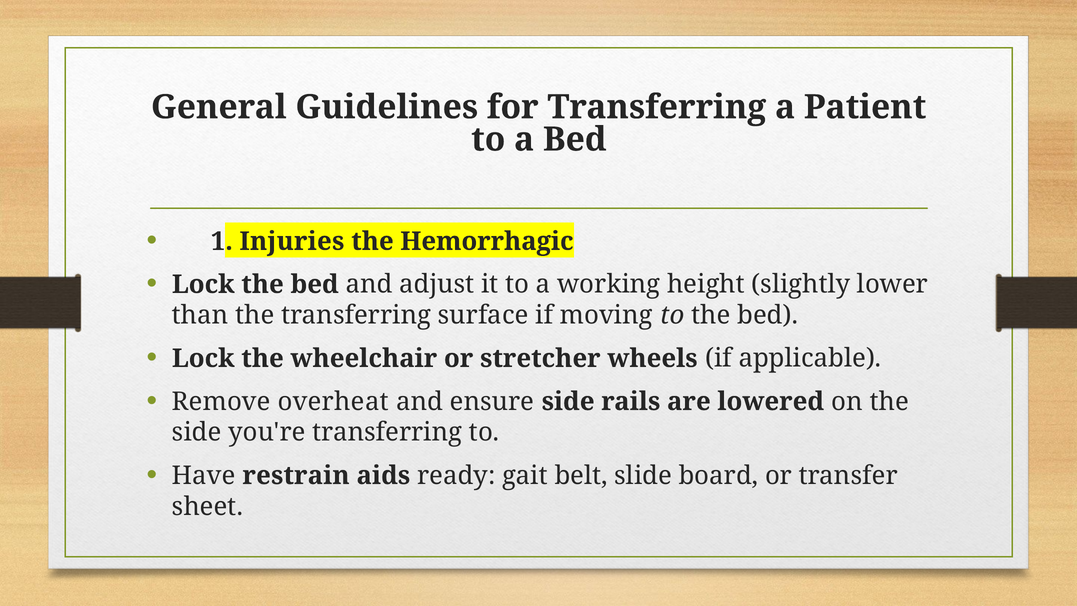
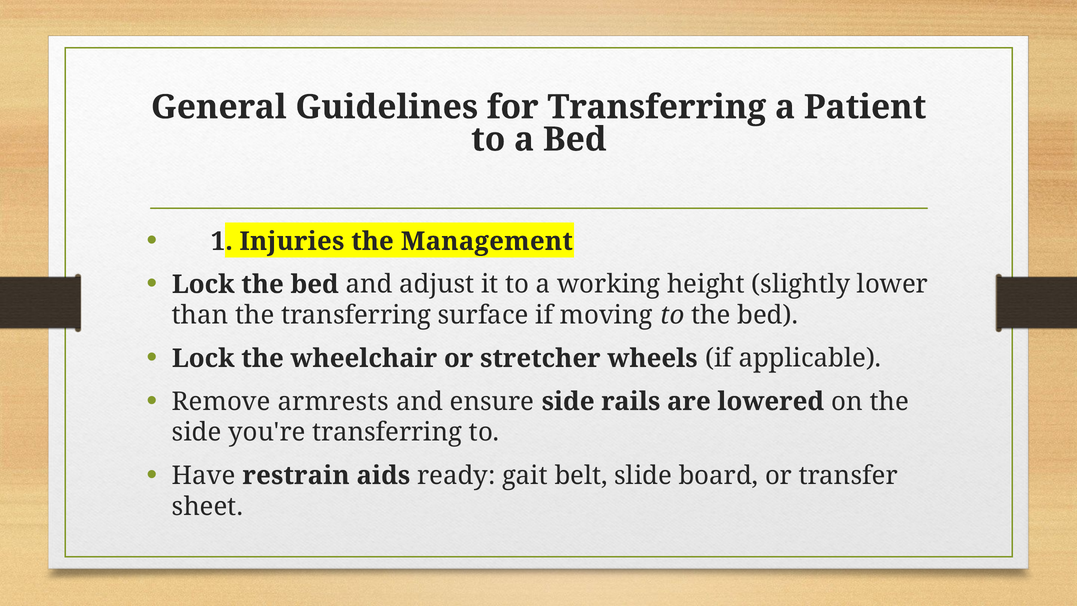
Hemorrhagic: Hemorrhagic -> Management
overheat: overheat -> armrests
